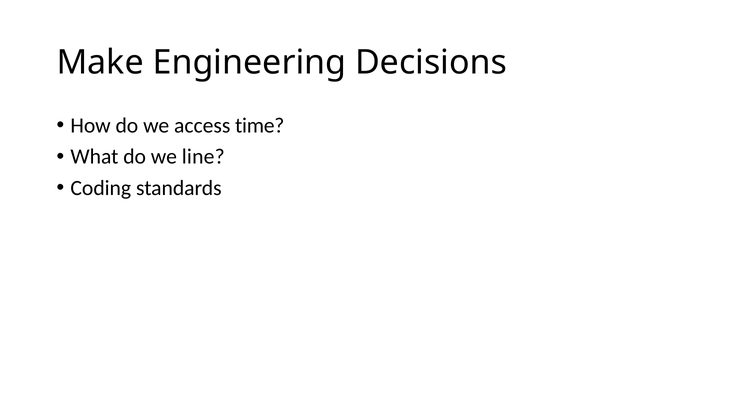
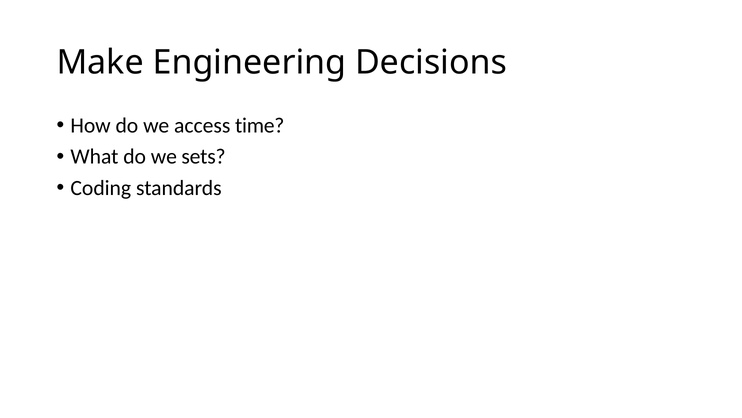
line: line -> sets
